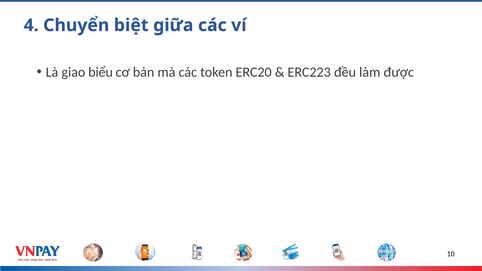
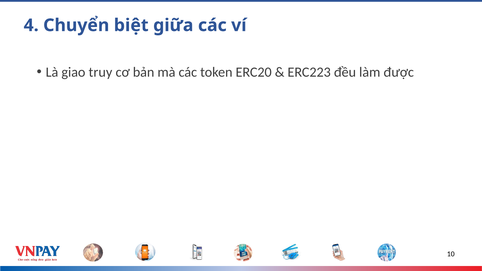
biểu: biểu -> truy
